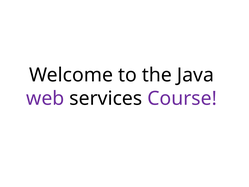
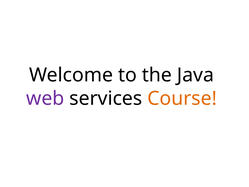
Course colour: purple -> orange
